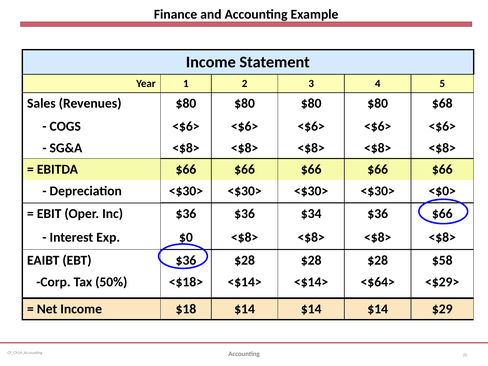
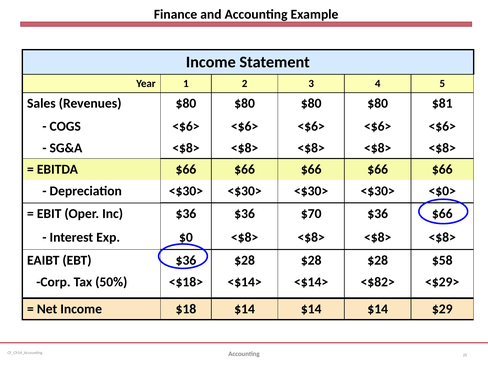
$68: $68 -> $81
$34: $34 -> $70
<$64>: <$64> -> <$82>
